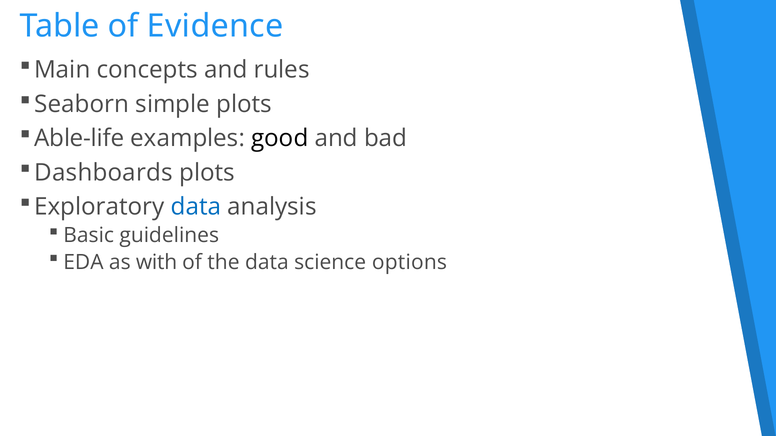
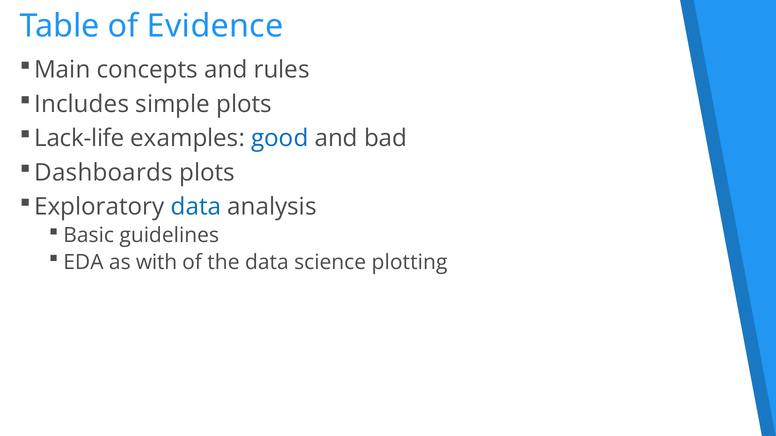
Seaborn: Seaborn -> Includes
Able-life: Able-life -> Lack-life
good colour: black -> blue
options: options -> plotting
